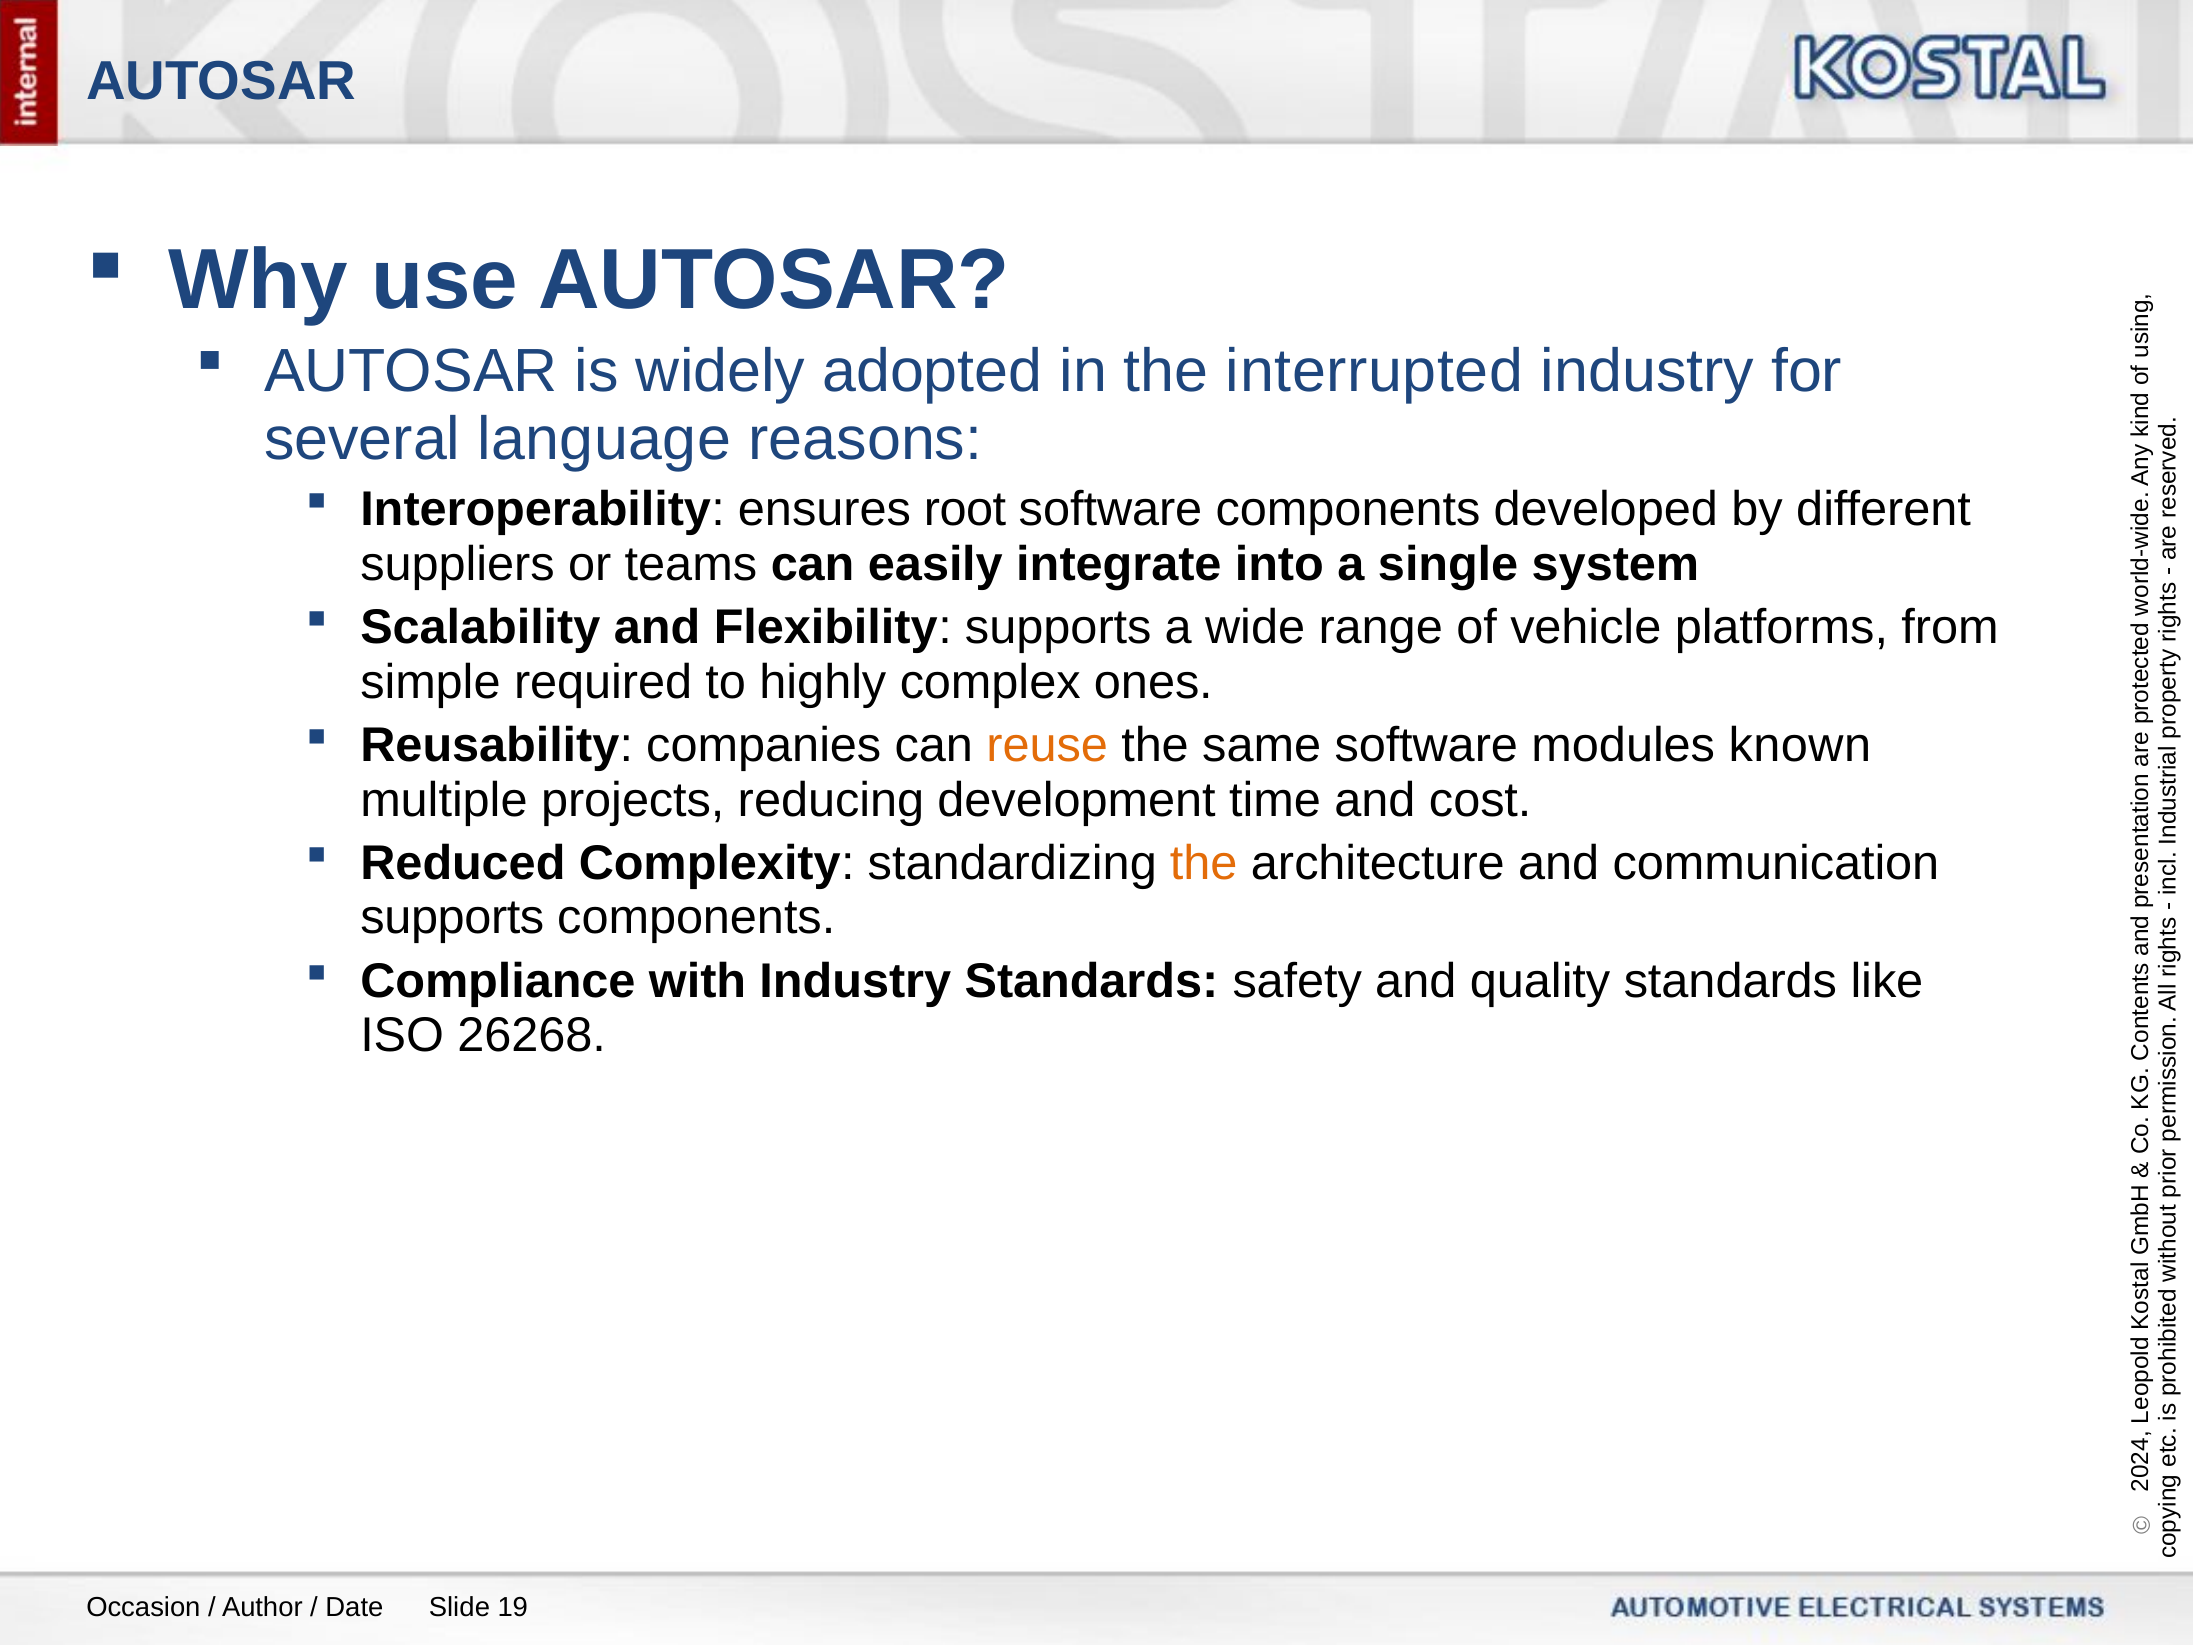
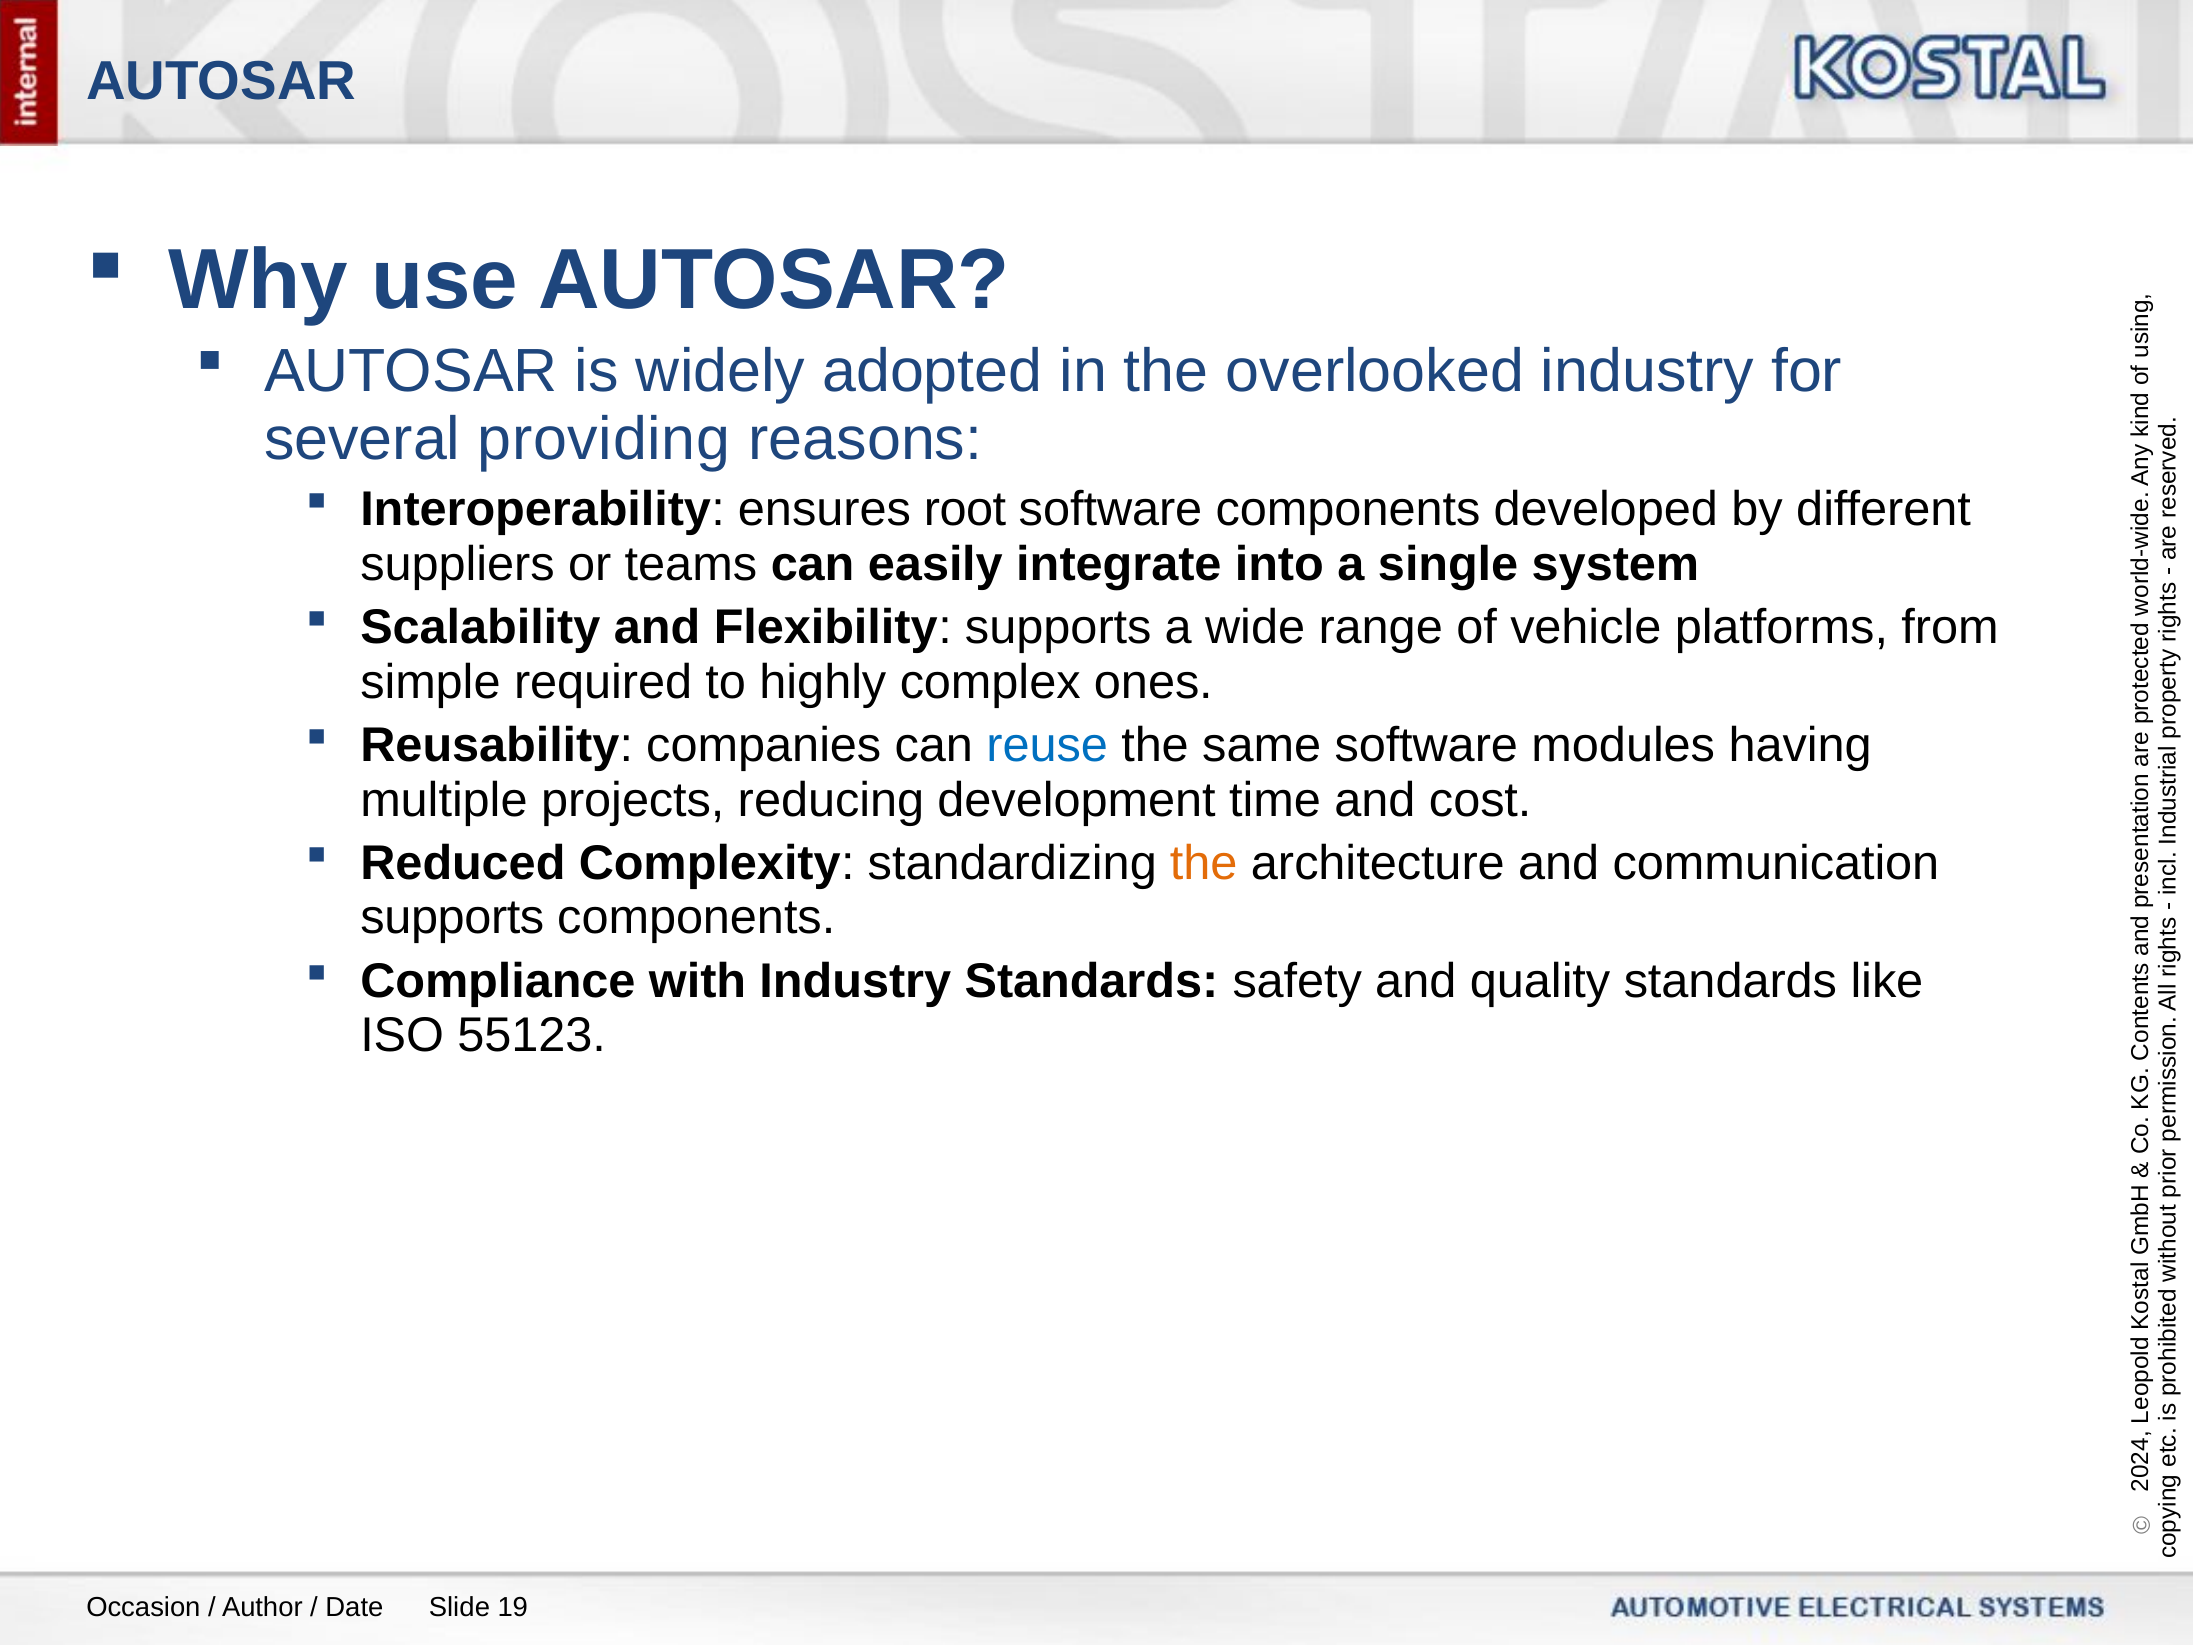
interrupted: interrupted -> overlooked
language: language -> providing
reuse colour: orange -> blue
known: known -> having
26268: 26268 -> 55123
